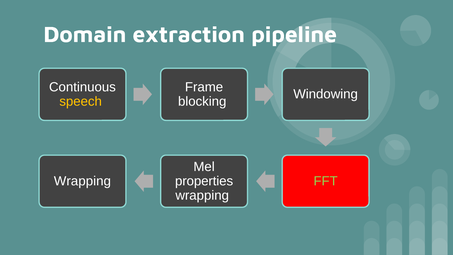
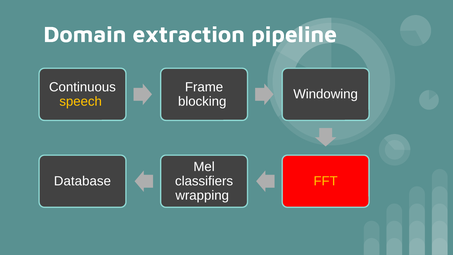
Wrapping at (82, 181): Wrapping -> Database
properties: properties -> classifiers
FFT colour: light green -> yellow
